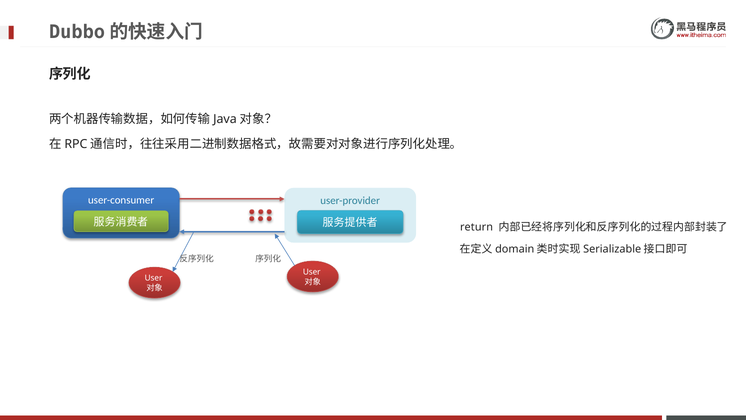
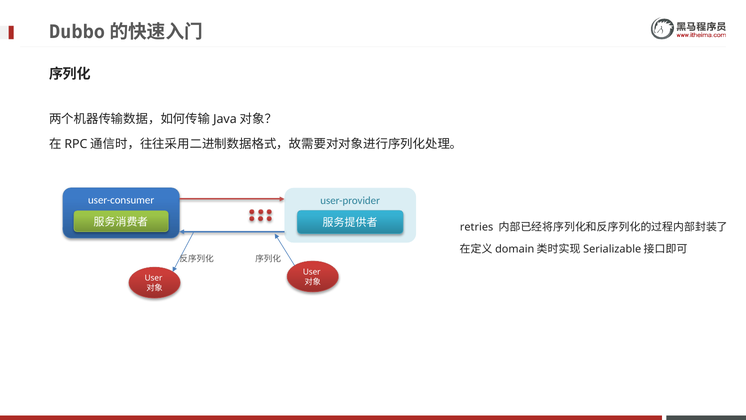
return: return -> retries
